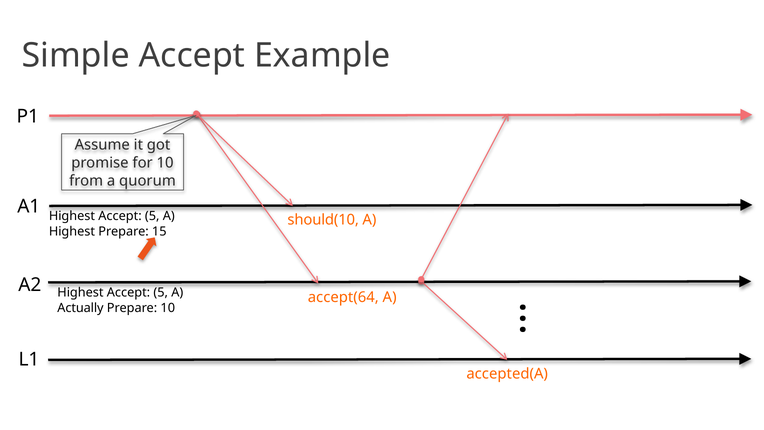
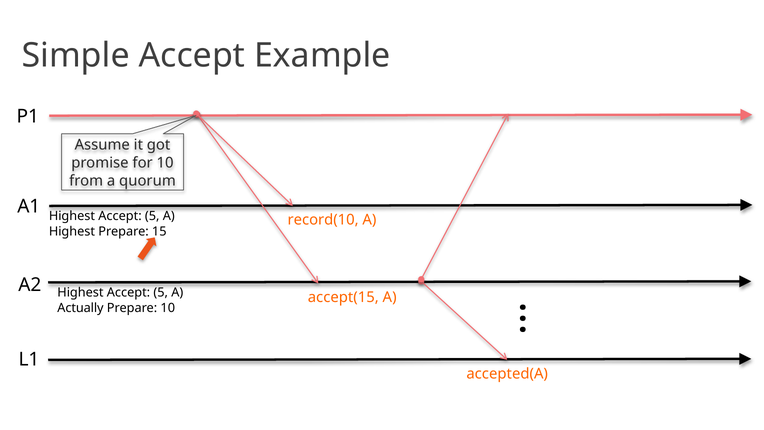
should(10: should(10 -> record(10
accept(64: accept(64 -> accept(15
